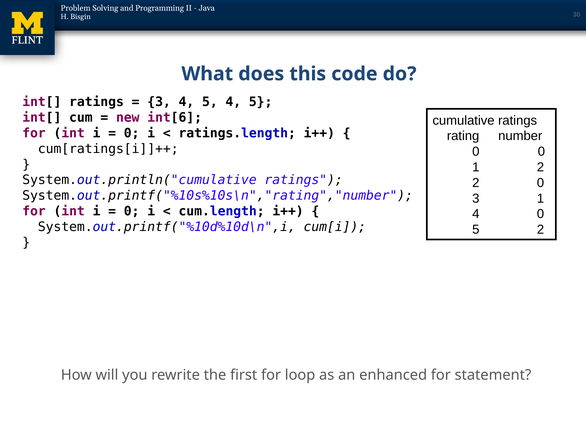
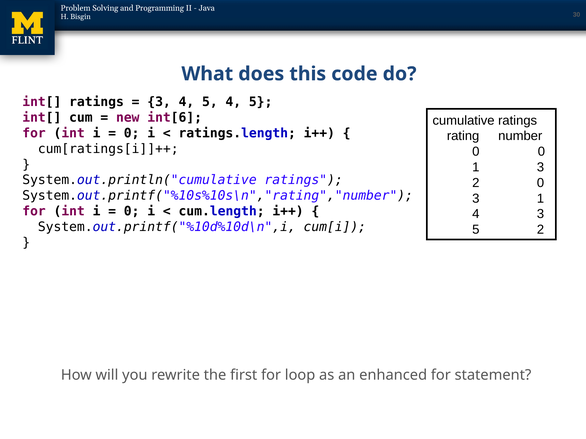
1 2: 2 -> 3
4 0: 0 -> 3
